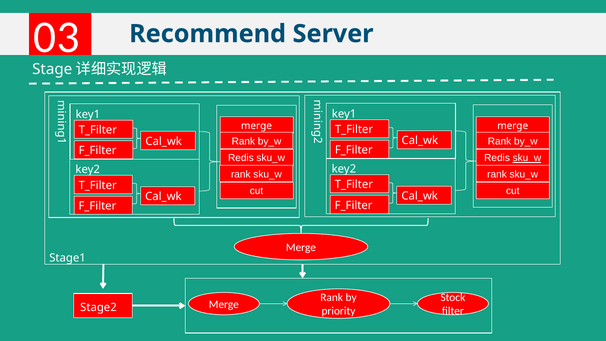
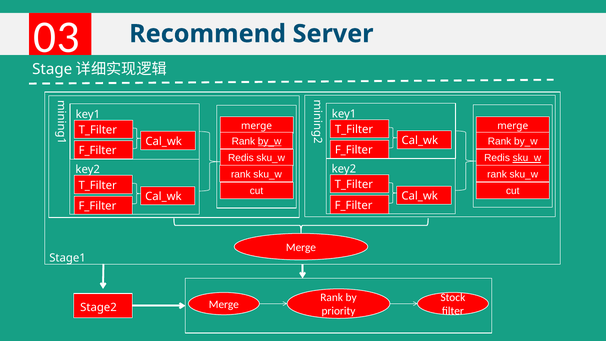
by_w at (270, 141) underline: none -> present
